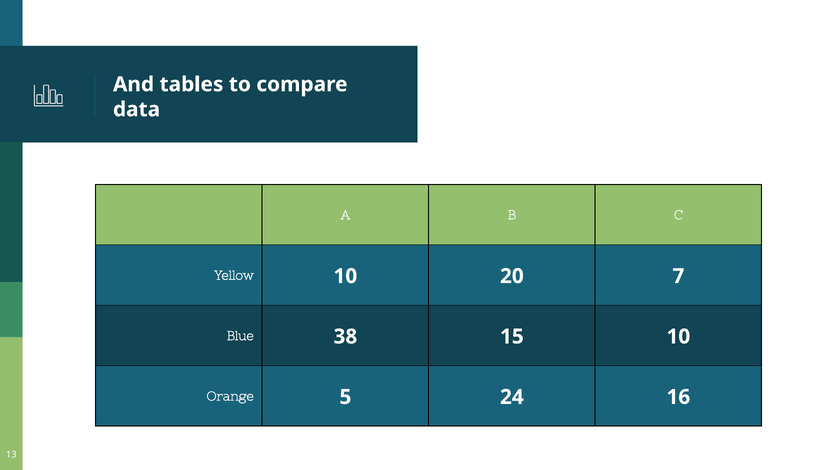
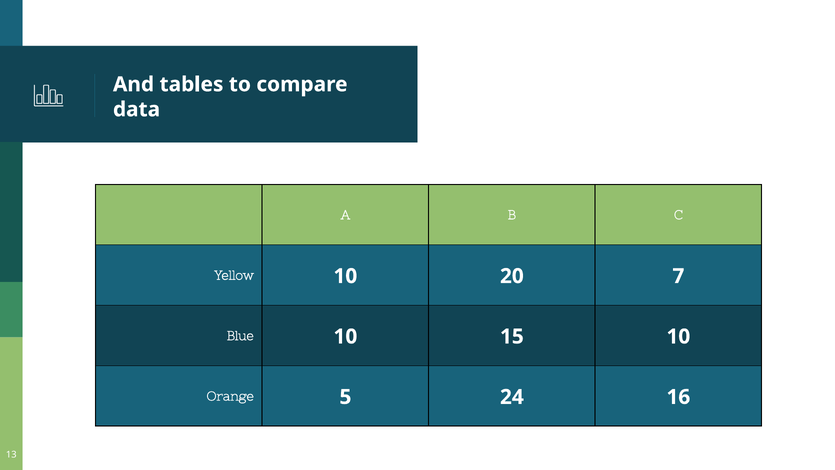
Blue 38: 38 -> 10
